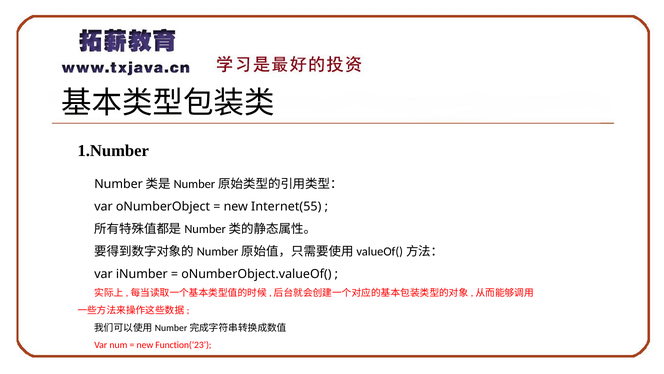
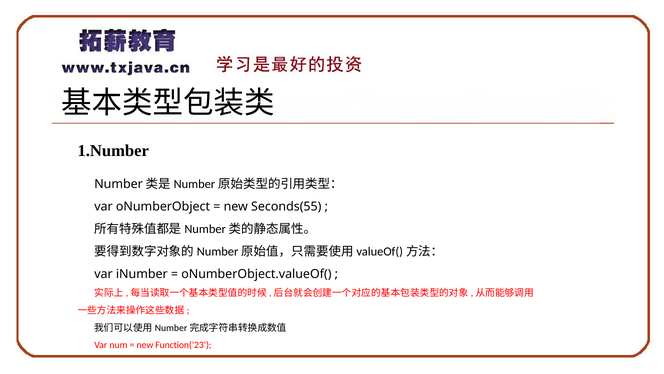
Internet(55: Internet(55 -> Seconds(55
